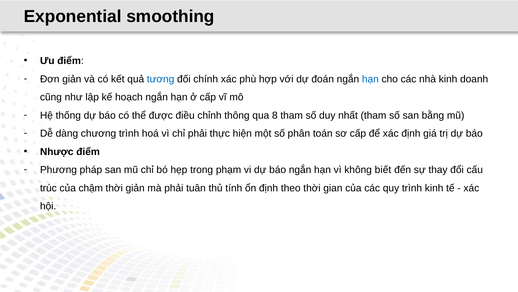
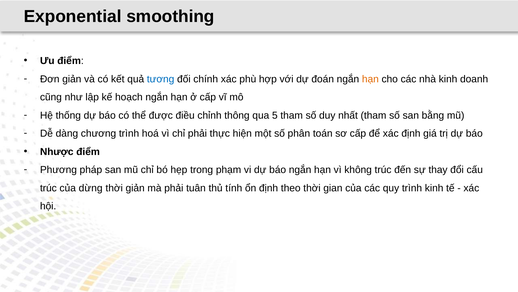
hạn at (370, 79) colour: blue -> orange
8: 8 -> 5
không biết: biết -> trúc
chậm: chậm -> dừng
